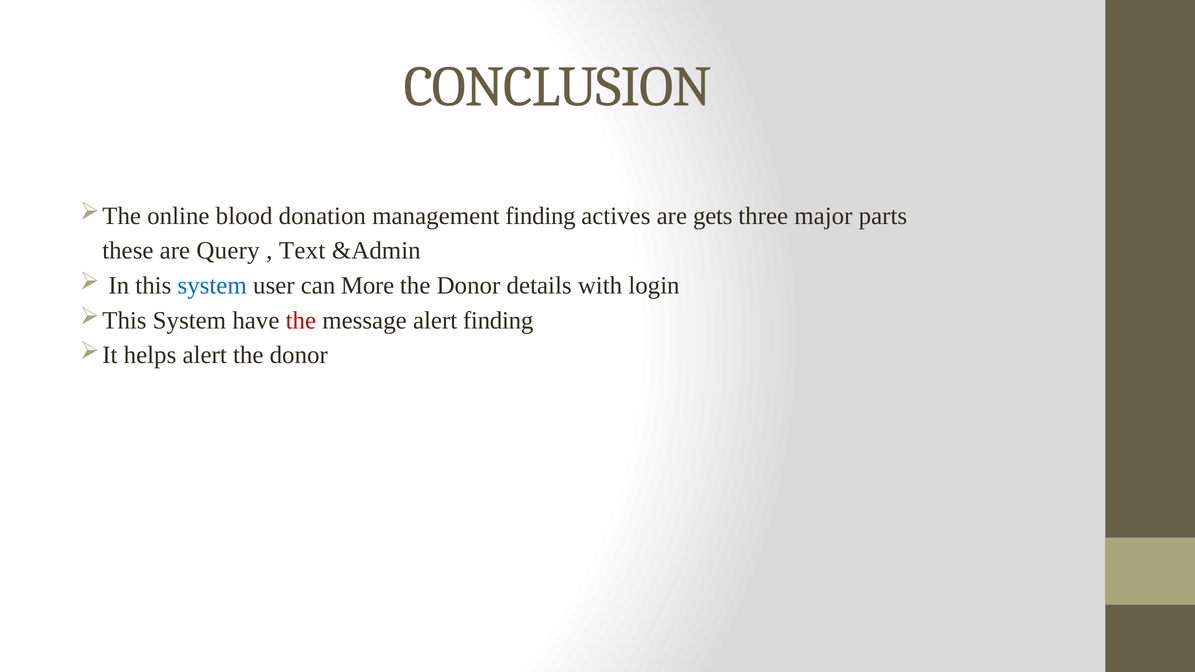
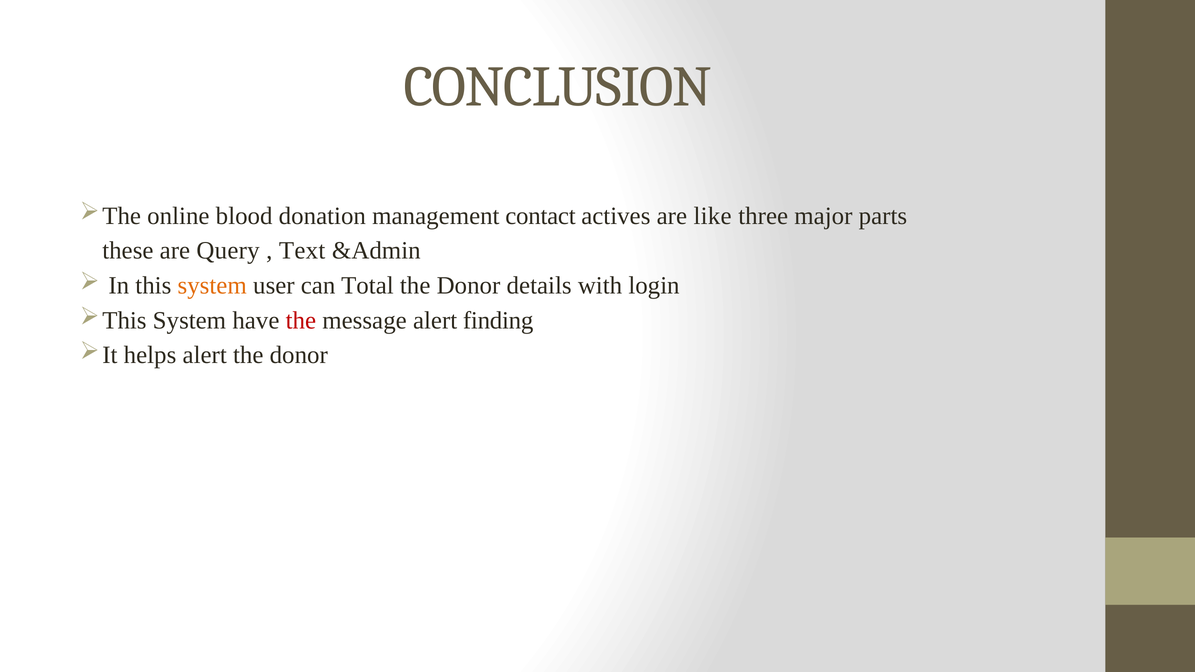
management finding: finding -> contact
gets: gets -> like
system at (212, 286) colour: blue -> orange
More: More -> Total
